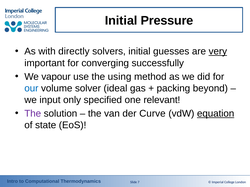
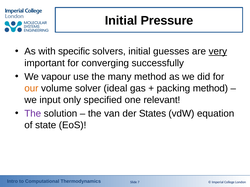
directly: directly -> specific
using: using -> many
our colour: blue -> orange
packing beyond: beyond -> method
Curve: Curve -> States
equation underline: present -> none
